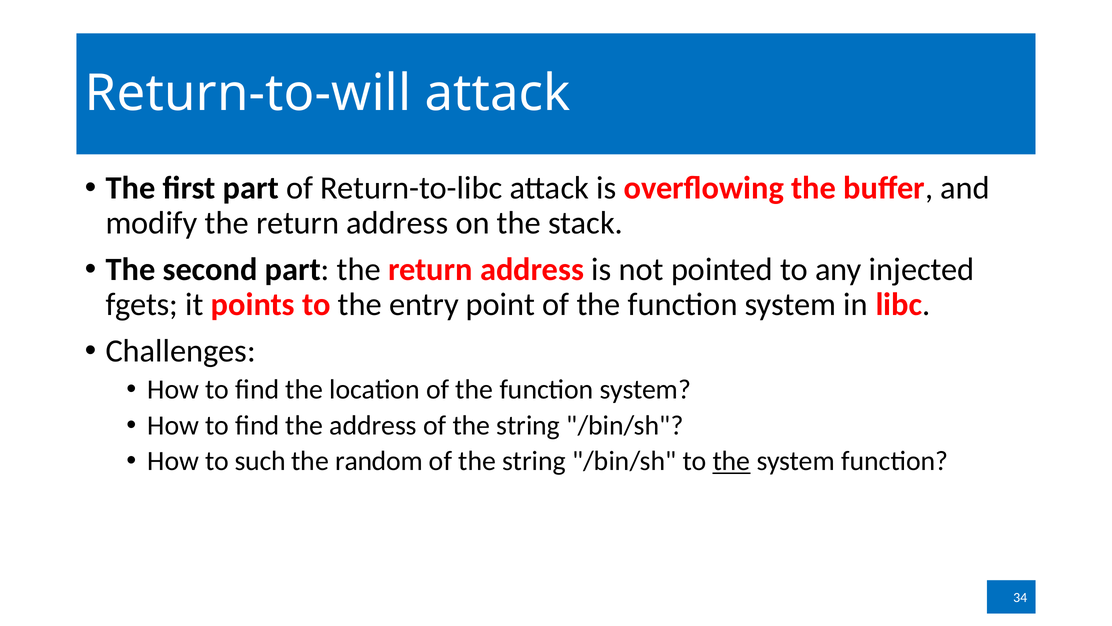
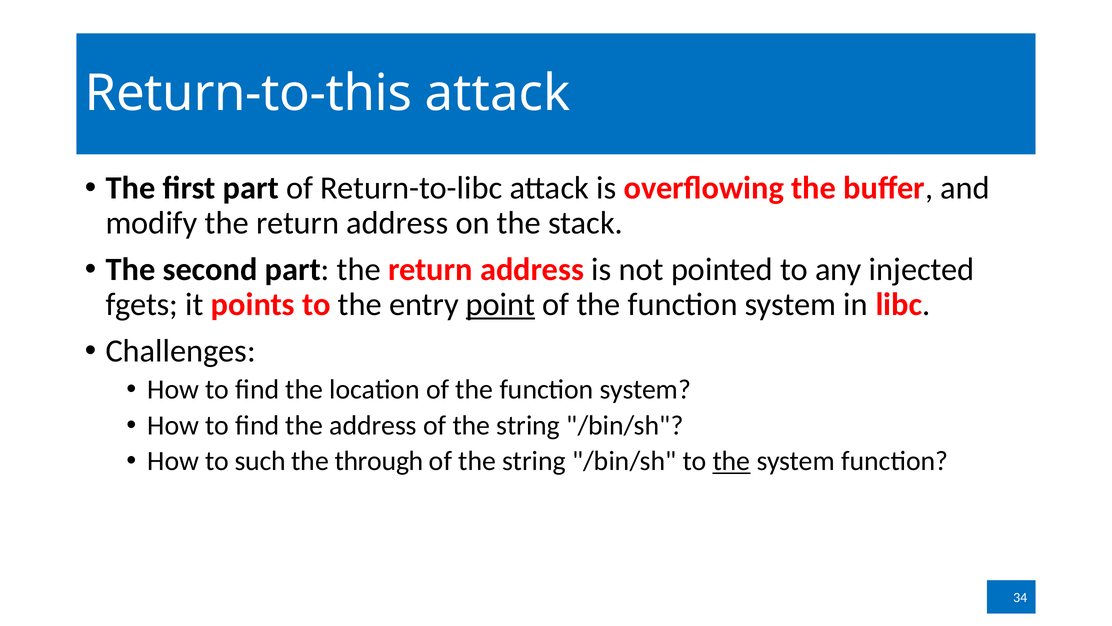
Return-to-will: Return-to-will -> Return-to-this
point underline: none -> present
random: random -> through
